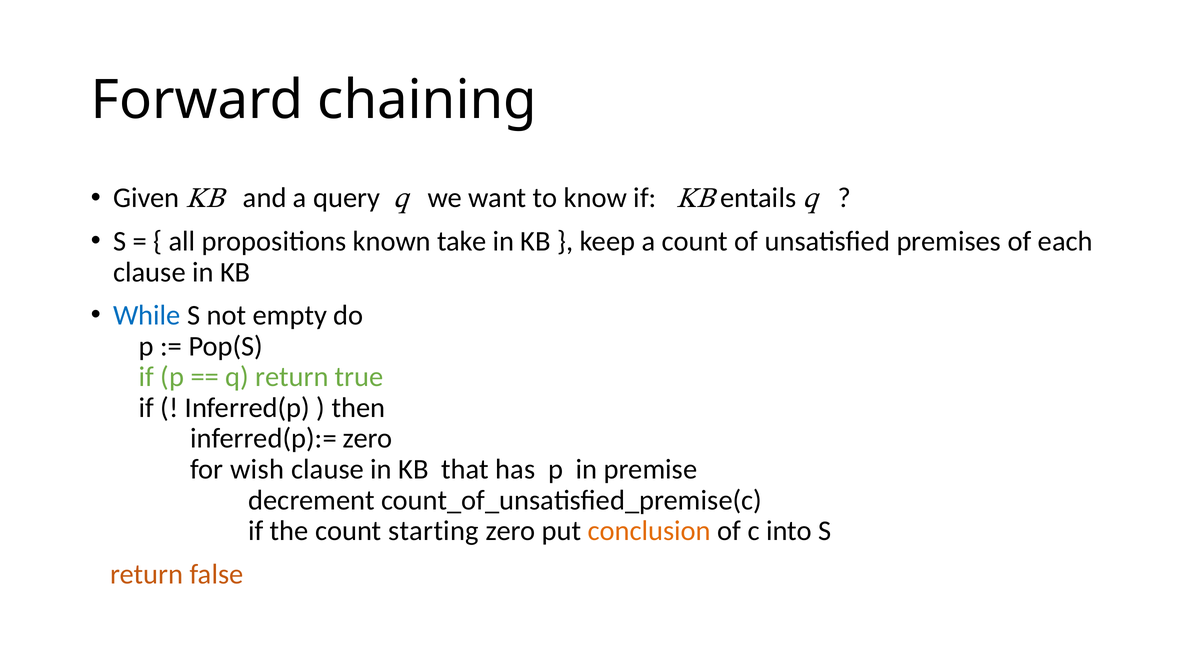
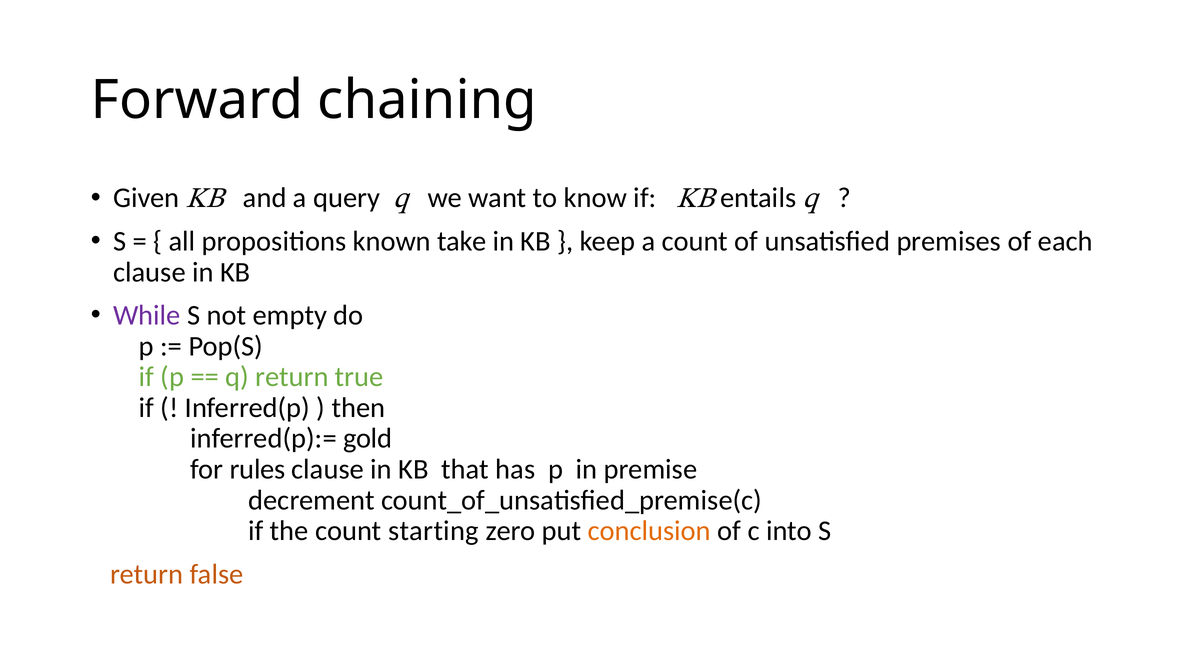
While colour: blue -> purple
inferred(p):= zero: zero -> gold
wish: wish -> rules
